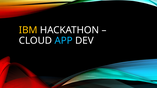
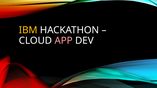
APP colour: light blue -> pink
